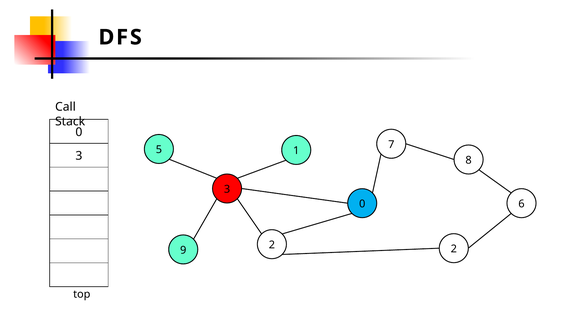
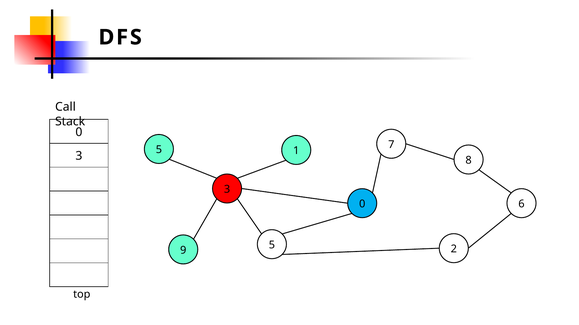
9 2: 2 -> 5
